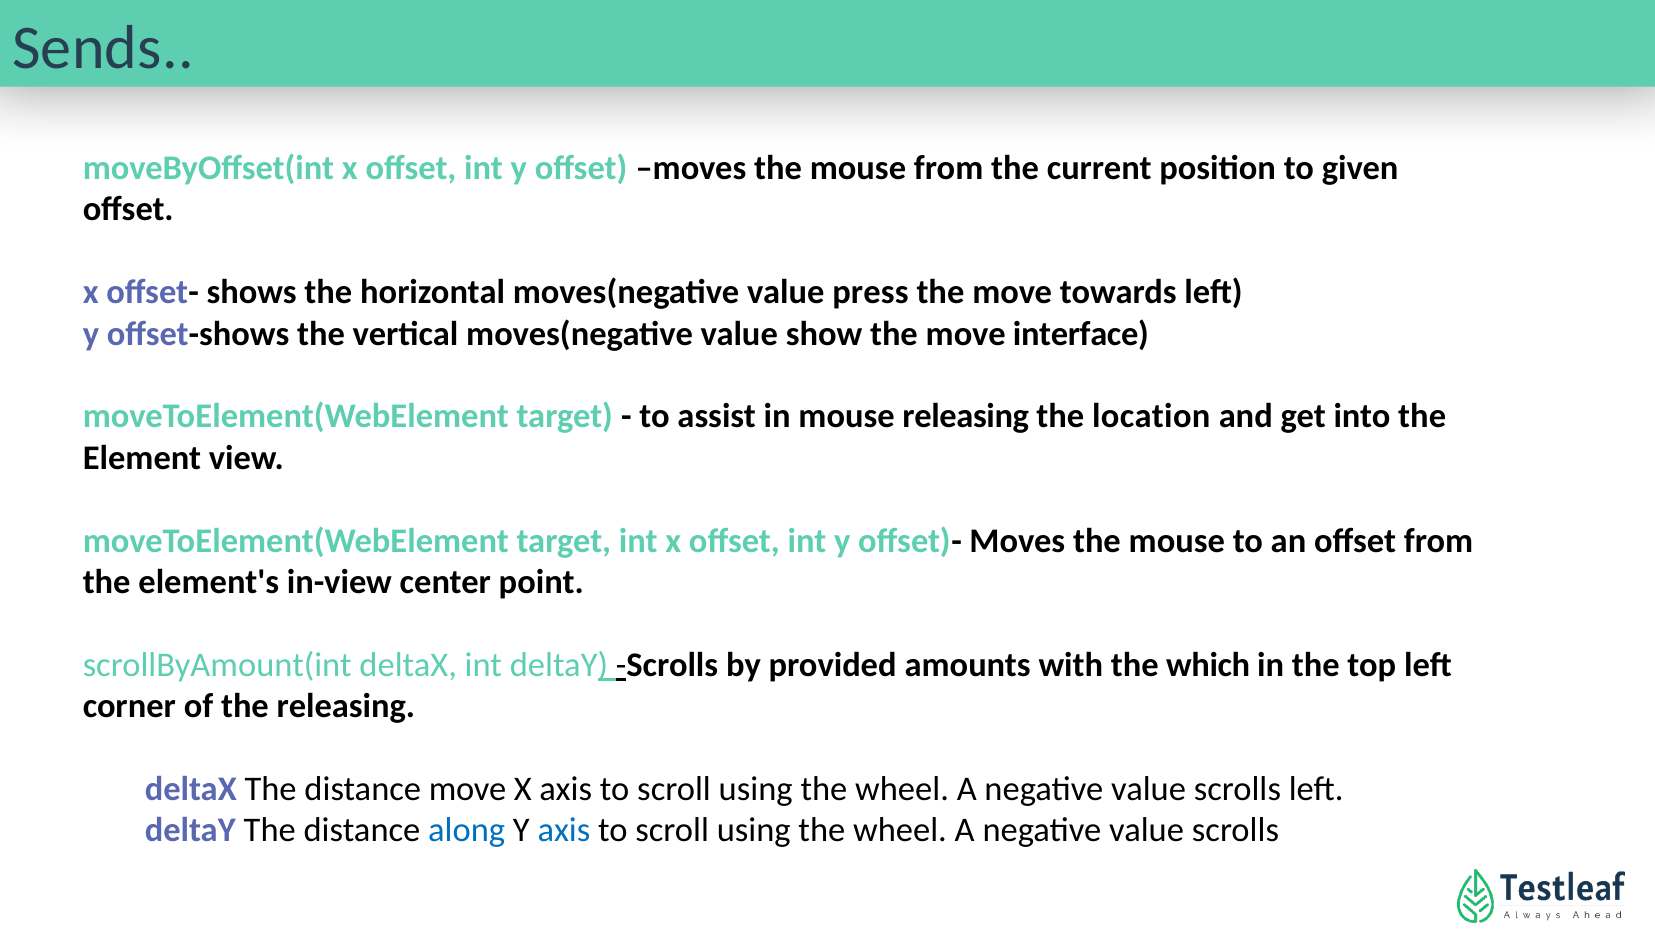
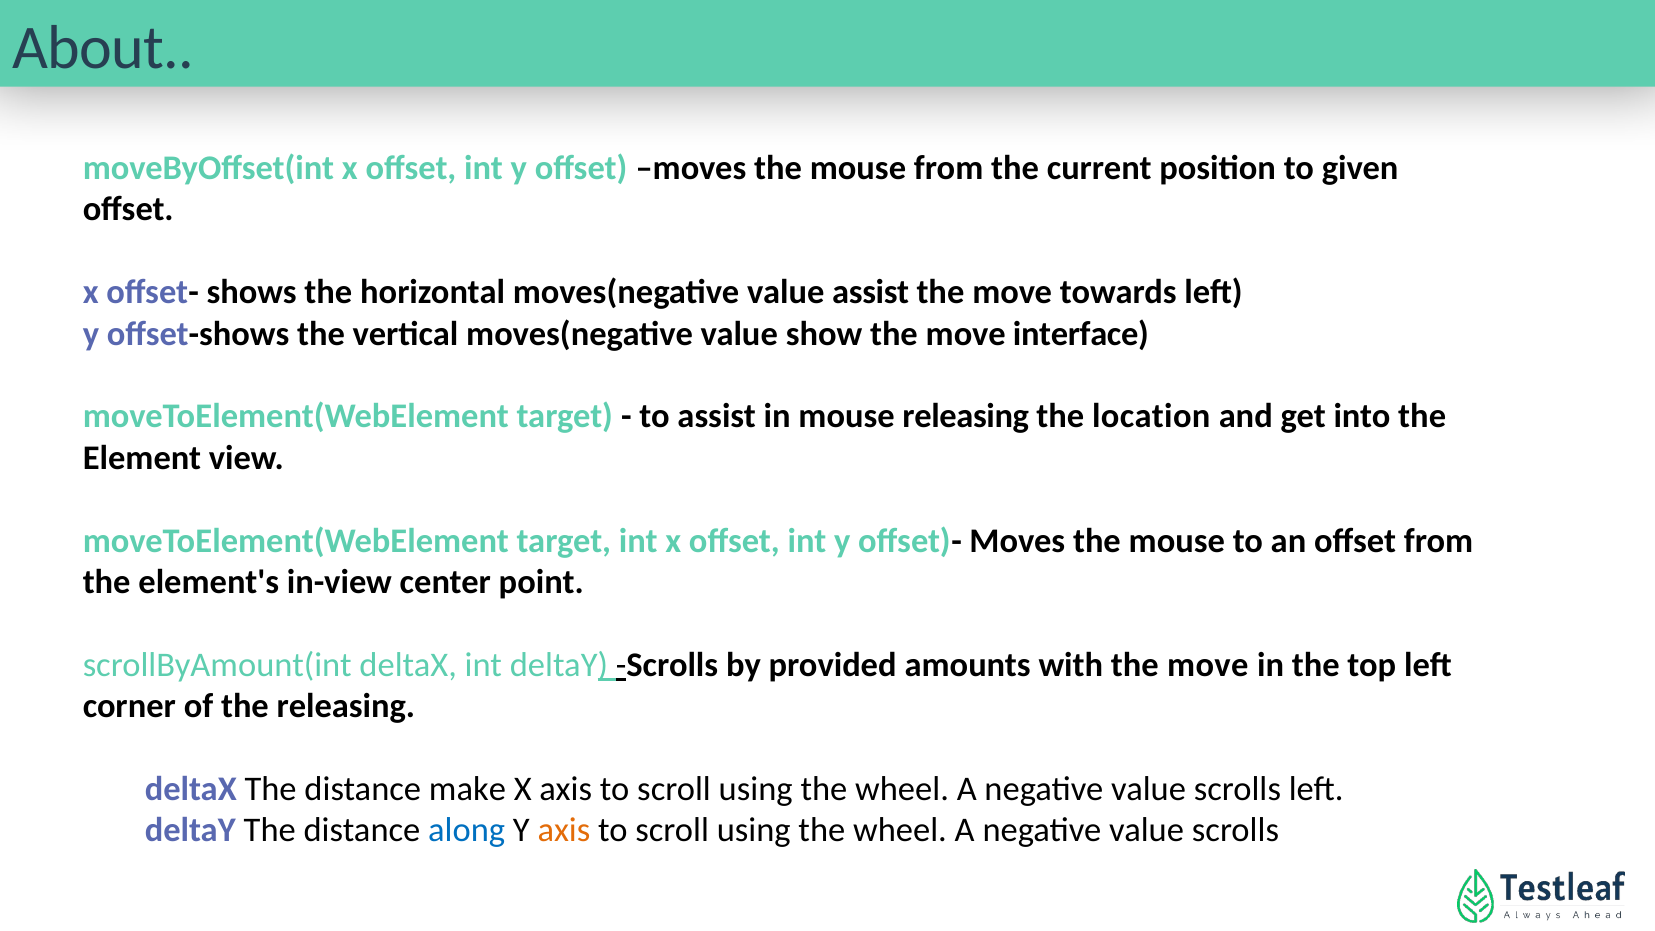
Sends: Sends -> About
value press: press -> assist
with the which: which -> move
distance move: move -> make
axis at (564, 830) colour: blue -> orange
